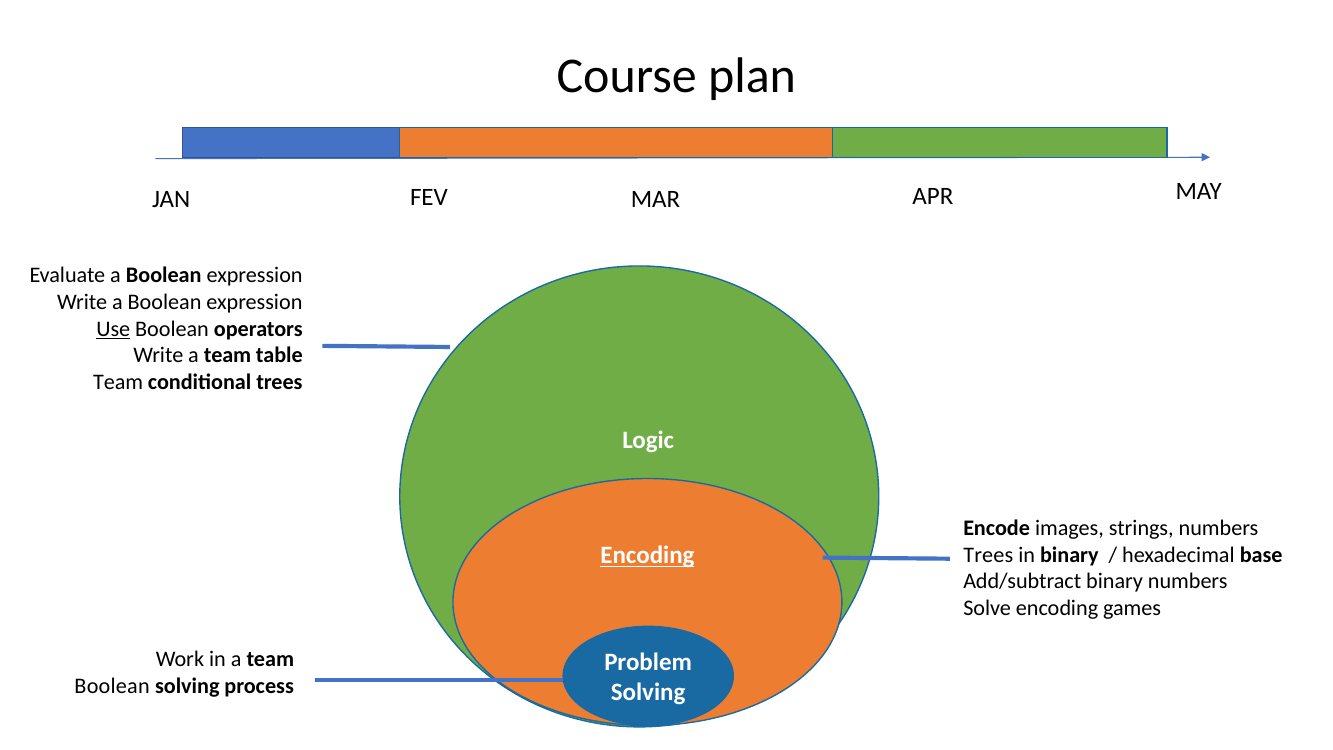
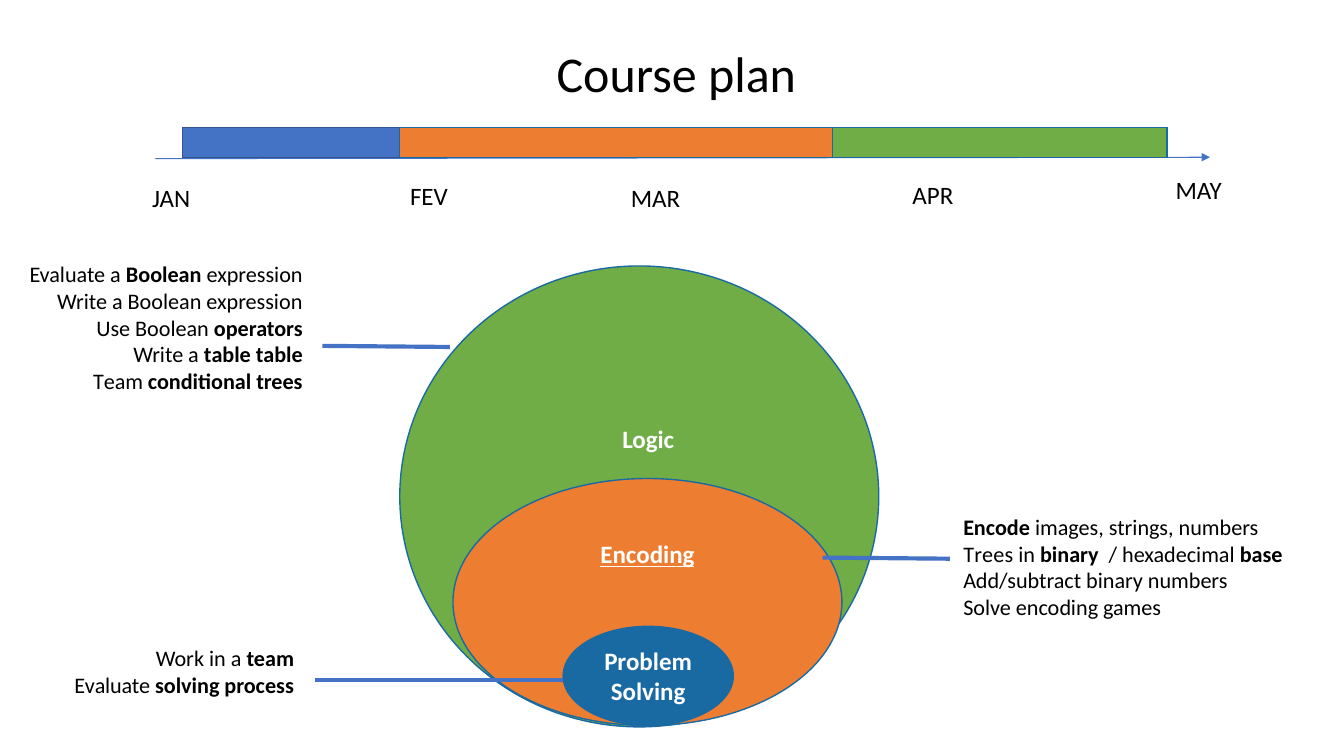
Use underline: present -> none
Write a team: team -> table
Boolean at (112, 686): Boolean -> Evaluate
